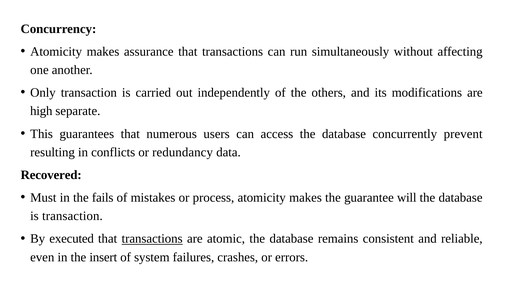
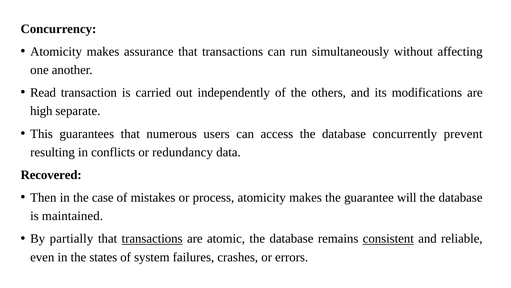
Only: Only -> Read
Must: Must -> Then
fails: fails -> case
is transaction: transaction -> maintained
executed: executed -> partially
consistent underline: none -> present
insert: insert -> states
